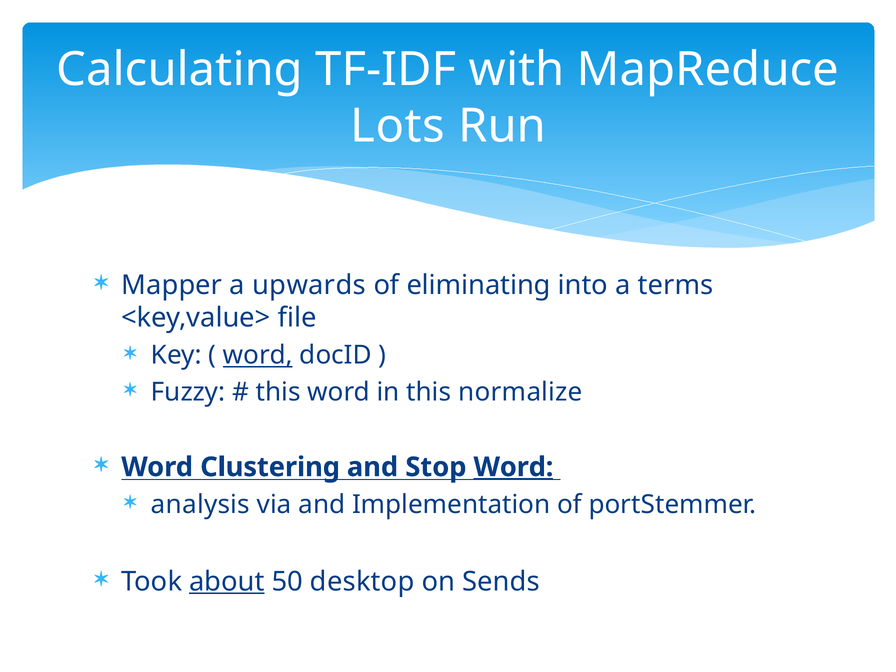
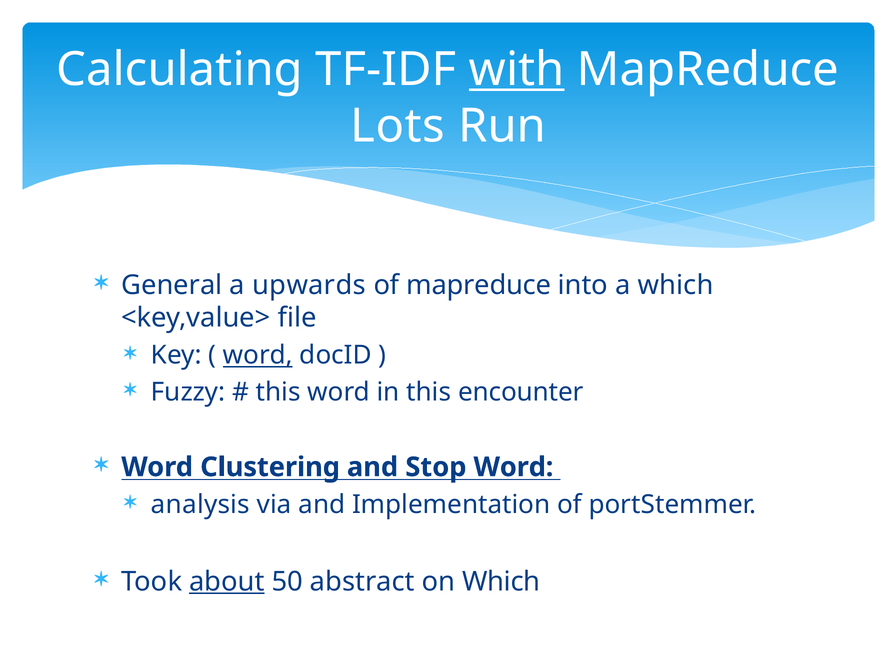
with underline: none -> present
Mapper: Mapper -> General
of eliminating: eliminating -> mapreduce
a terms: terms -> which
normalize: normalize -> encounter
Word at (513, 467) underline: present -> none
desktop: desktop -> abstract
on Sends: Sends -> Which
